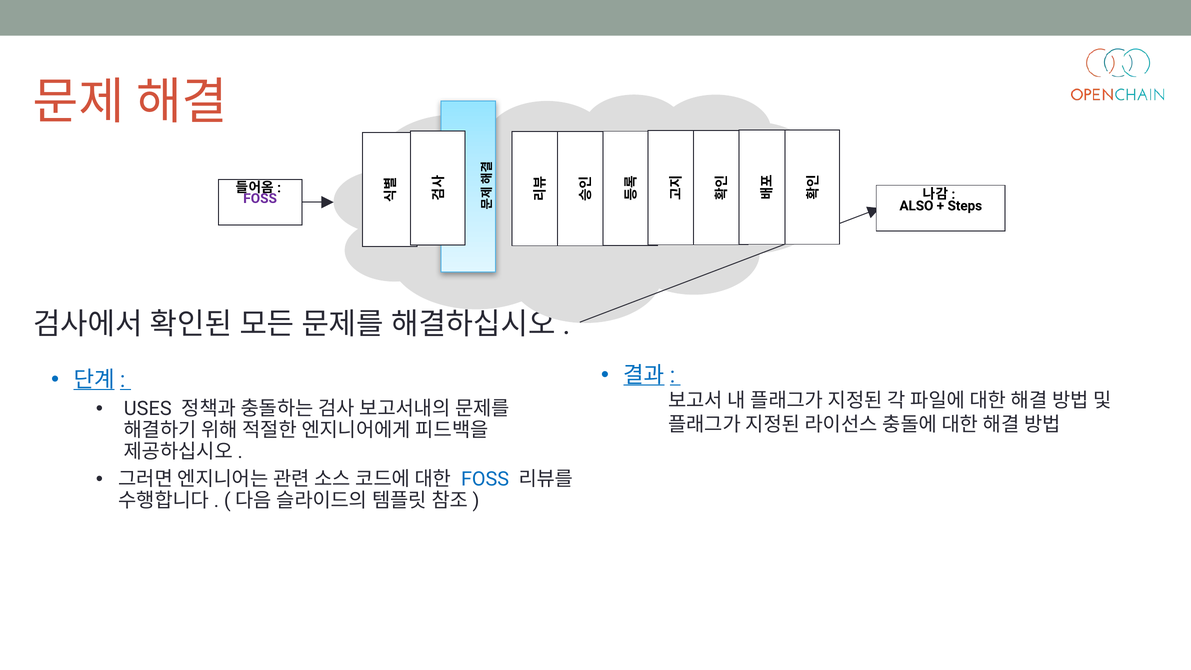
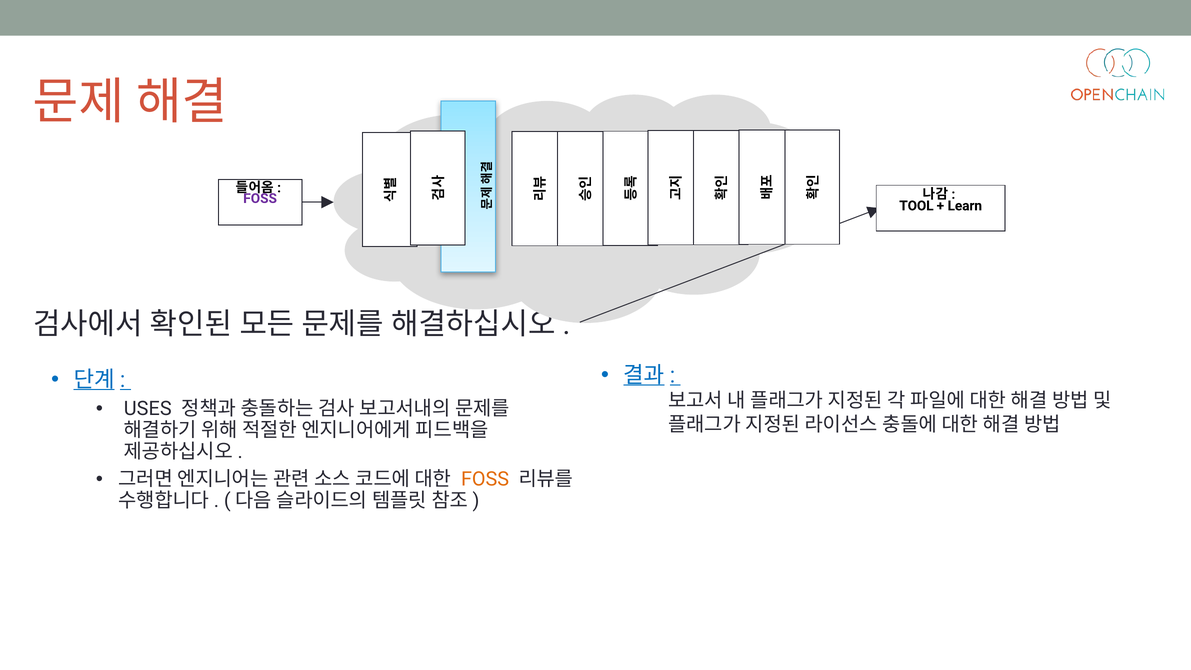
ALSO: ALSO -> TOOL
Steps: Steps -> Learn
FOSS at (485, 479) colour: blue -> orange
